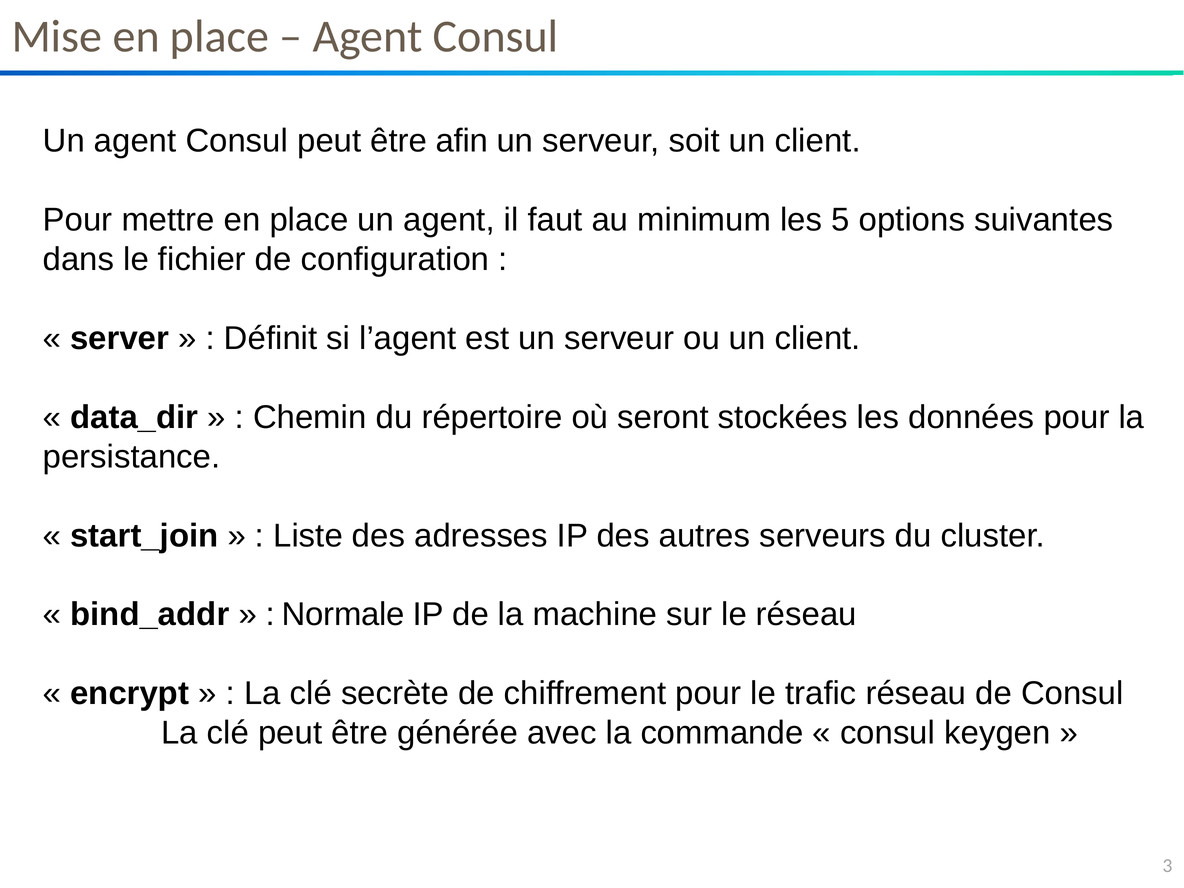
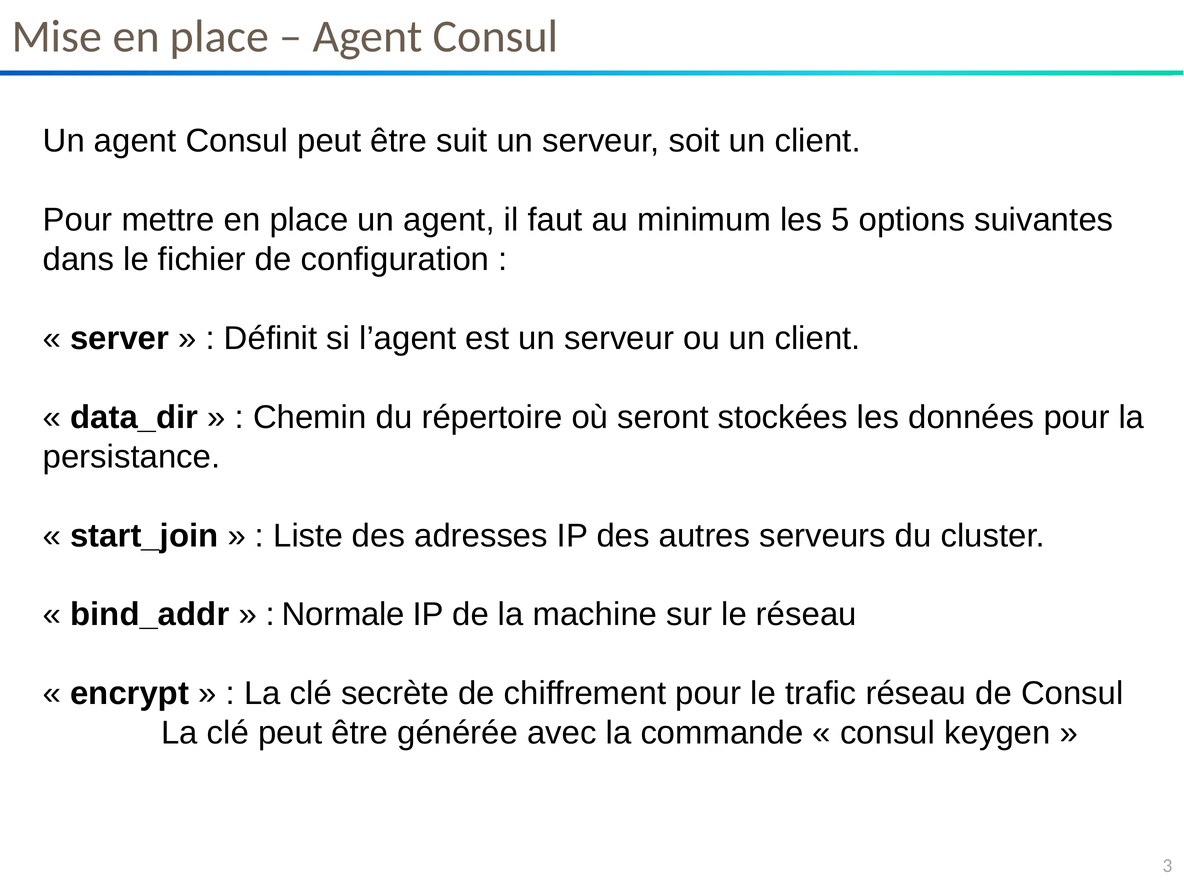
afin: afin -> suit
